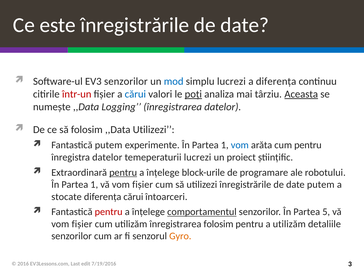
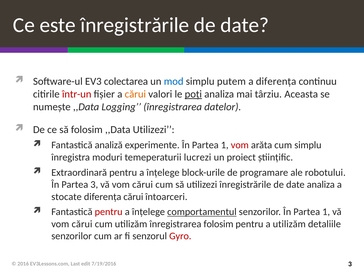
EV3 senzorilor: senzorilor -> colectarea
simplu lucrezi: lucrezi -> putem
cărui at (135, 94) colour: blue -> orange
Aceasta underline: present -> none
Fantastică putem: putem -> analiză
vom at (240, 145) colour: blue -> red
cum pentru: pentru -> simplu
înregistra datelor: datelor -> moduri
pentru at (123, 172) underline: present -> none
1 at (94, 185): 1 -> 3
fișier at (143, 185): fișier -> cărui
date putem: putem -> analiza
senzorilor În Partea 5: 5 -> 1
fișier at (82, 224): fișier -> cărui
Gyro colour: orange -> red
